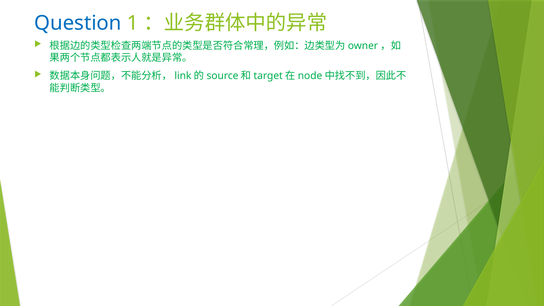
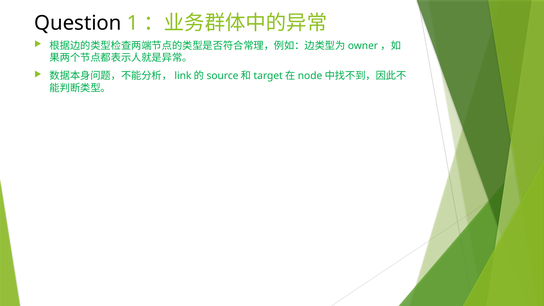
Question colour: blue -> black
